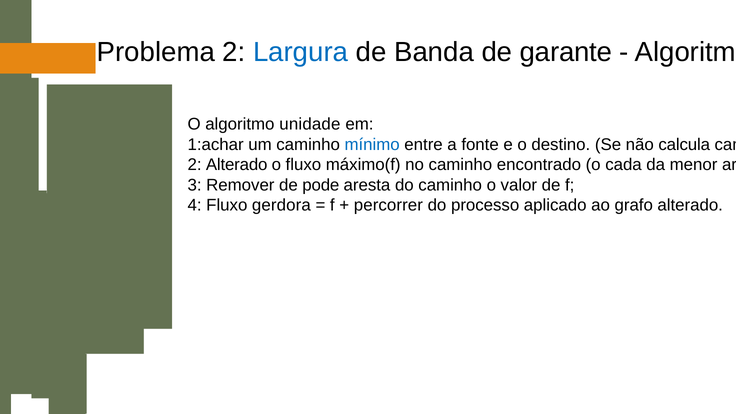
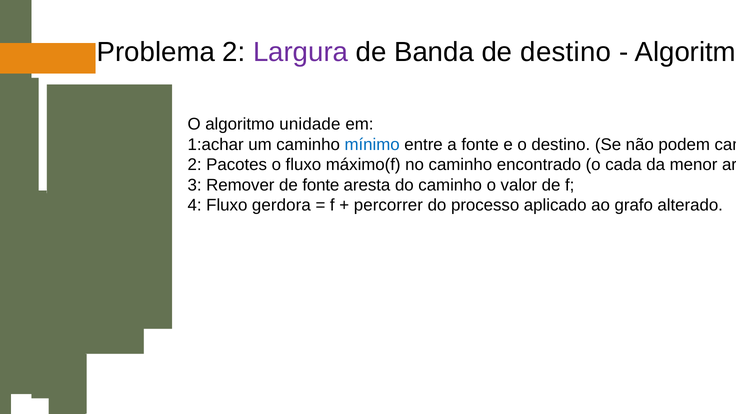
Largura colour: blue -> purple
de garante: garante -> destino
calcula: calcula -> podem
2 Alterado: Alterado -> Pacotes
de pode: pode -> fonte
